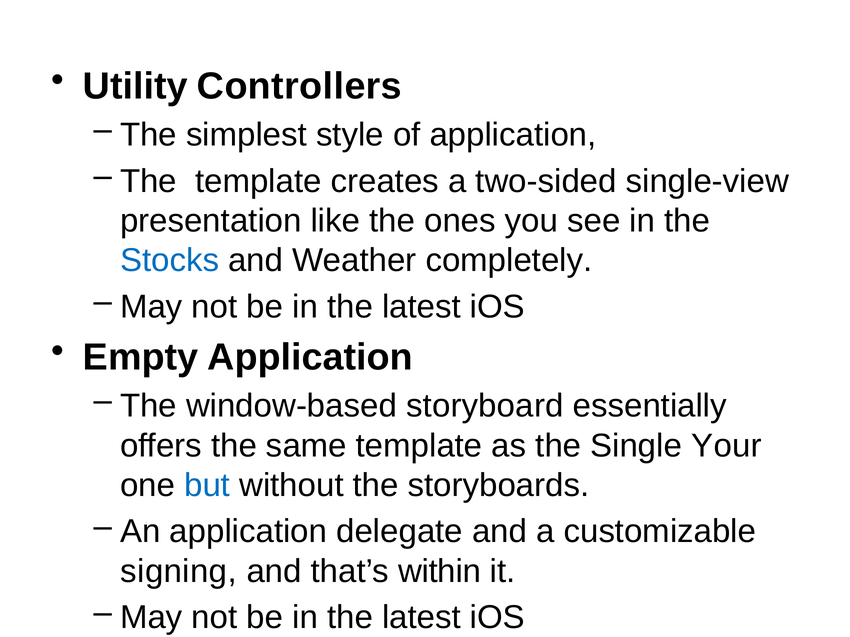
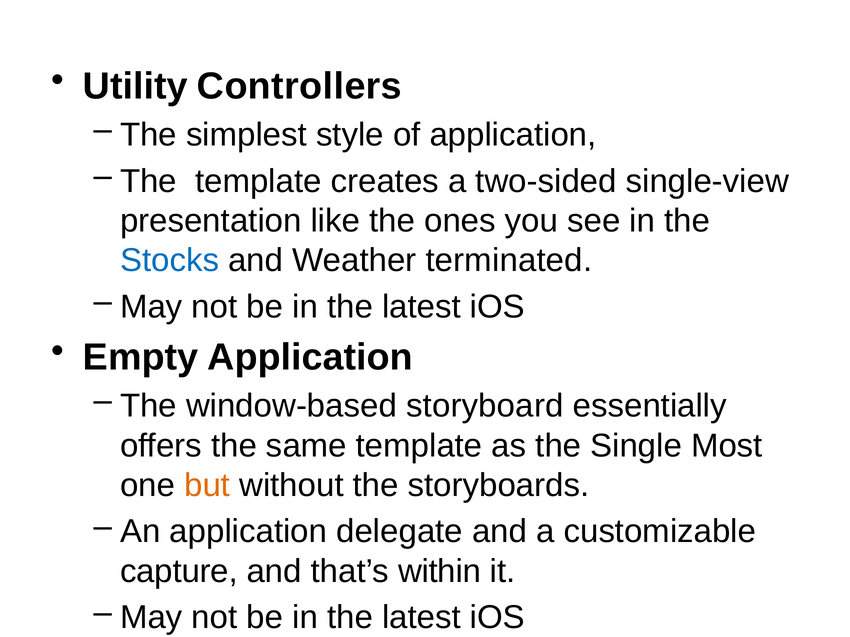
completely: completely -> terminated
Your: Your -> Most
but colour: blue -> orange
signing: signing -> capture
